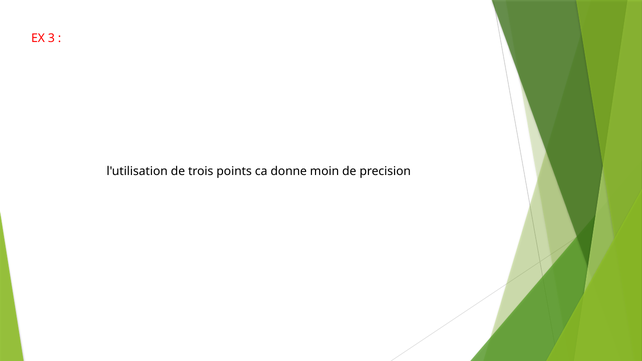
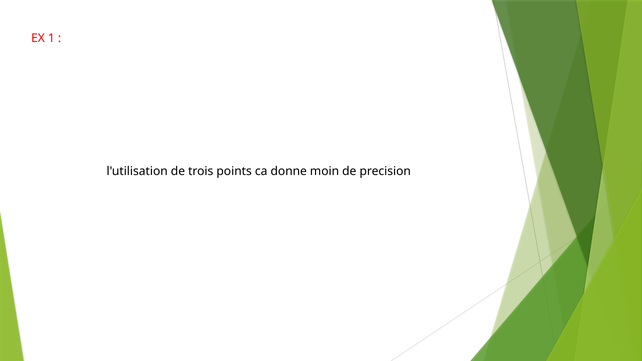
3: 3 -> 1
